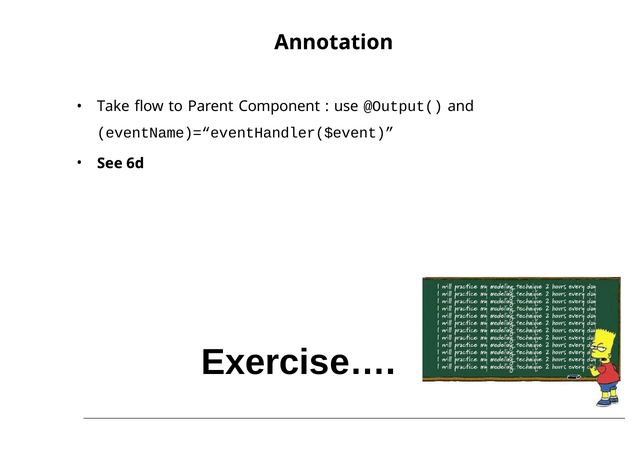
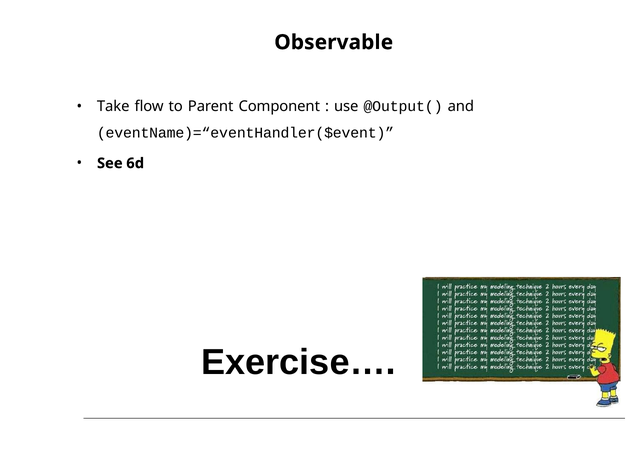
Annotation: Annotation -> Observable
